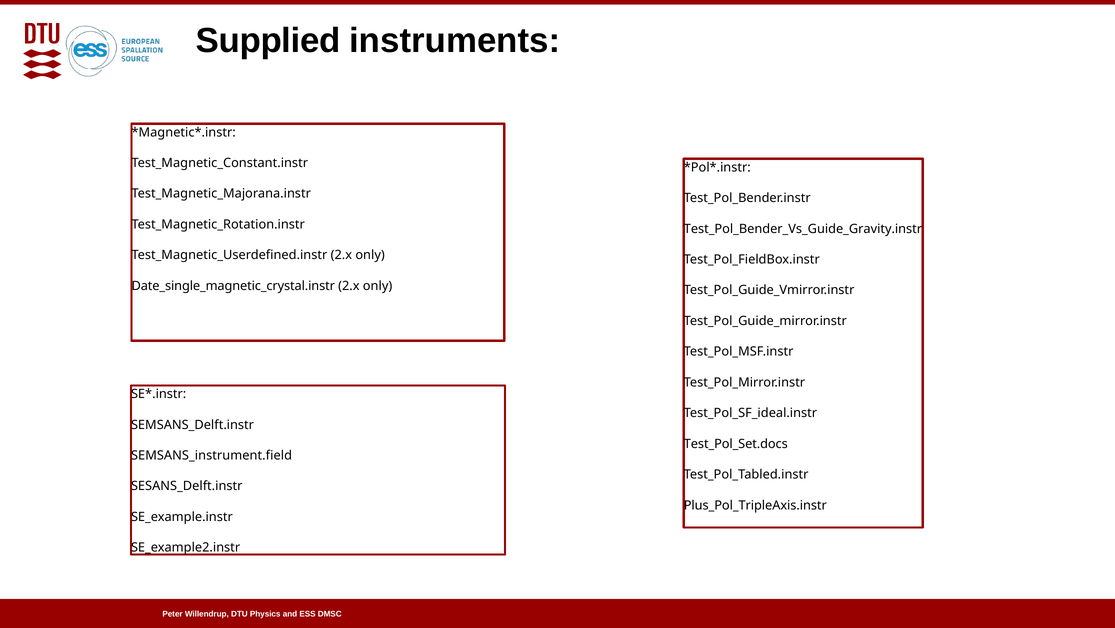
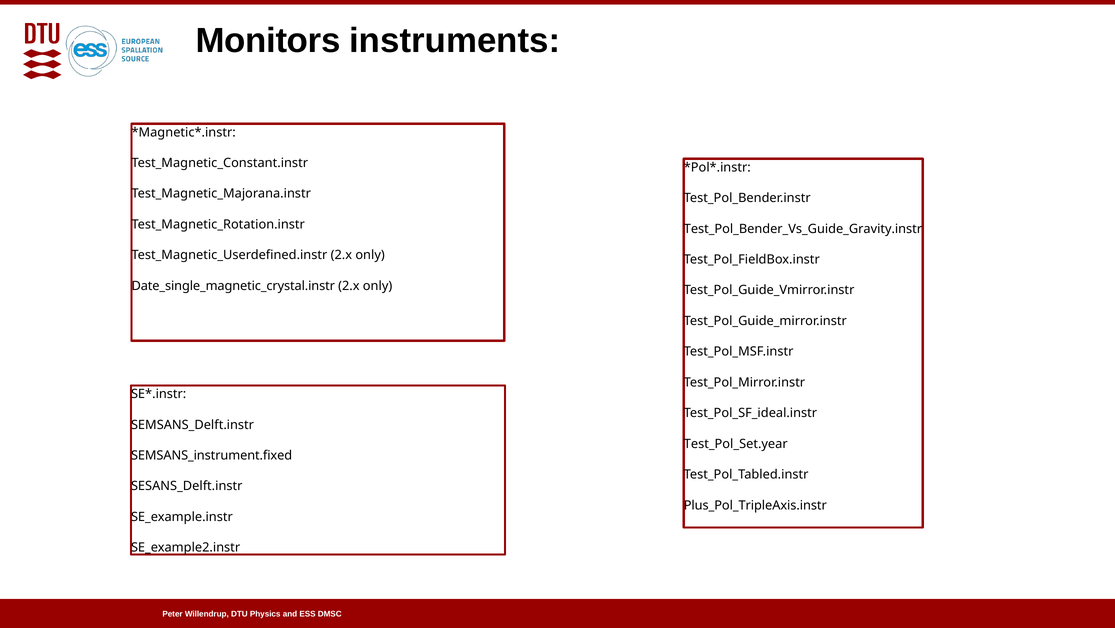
Supplied: Supplied -> Monitors
Test_Pol_Set.docs: Test_Pol_Set.docs -> Test_Pol_Set.year
SEMSANS_instrument.field: SEMSANS_instrument.field -> SEMSANS_instrument.fixed
